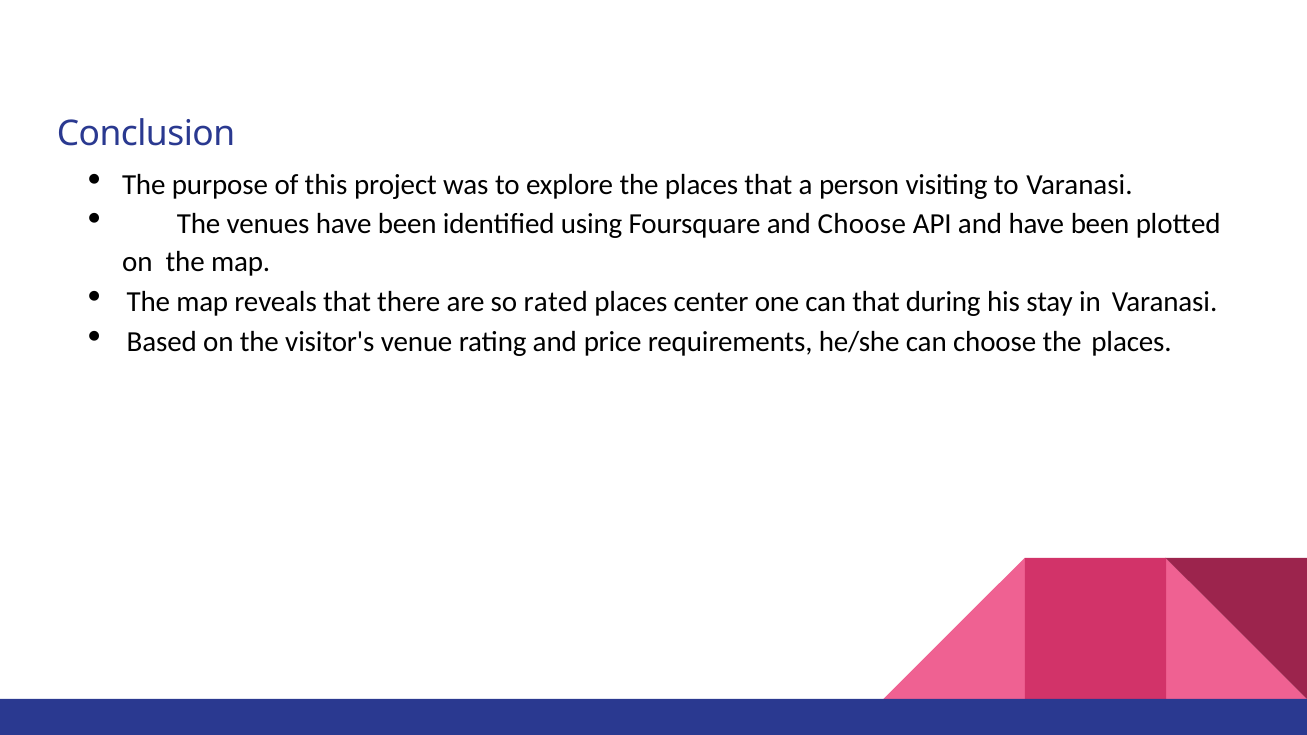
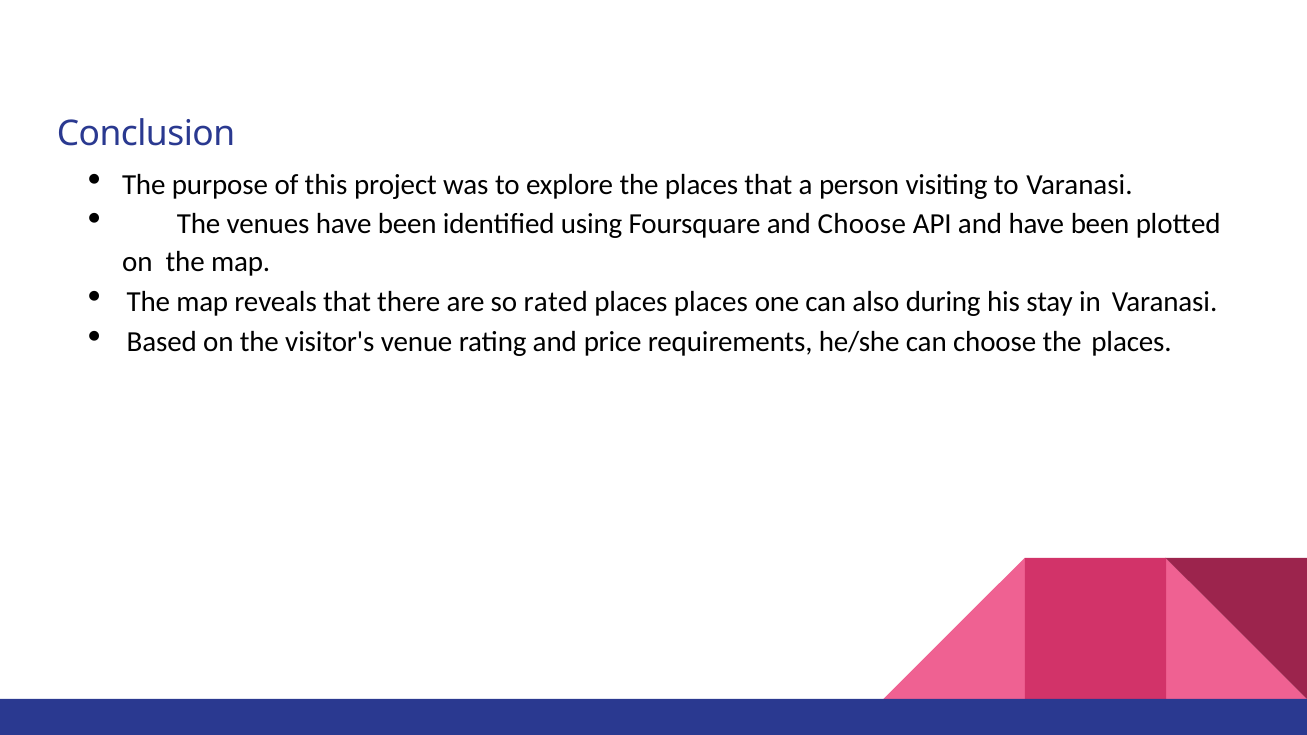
places center: center -> places
can that: that -> also
